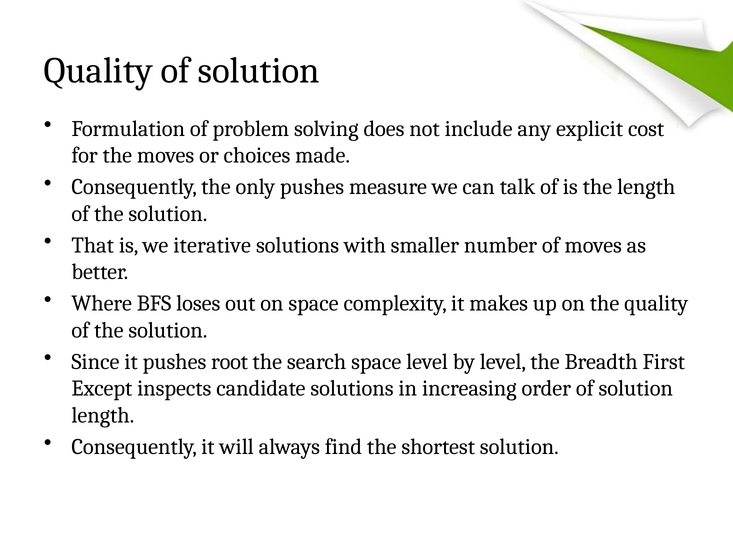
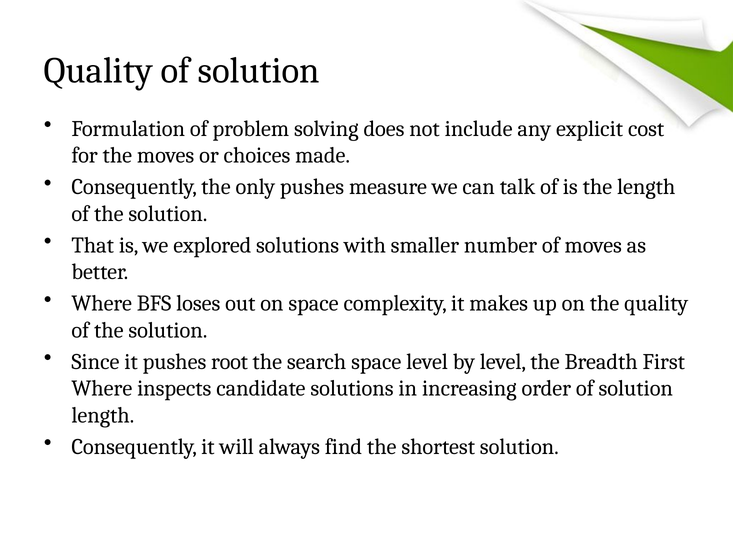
iterative: iterative -> explored
Except at (102, 388): Except -> Where
